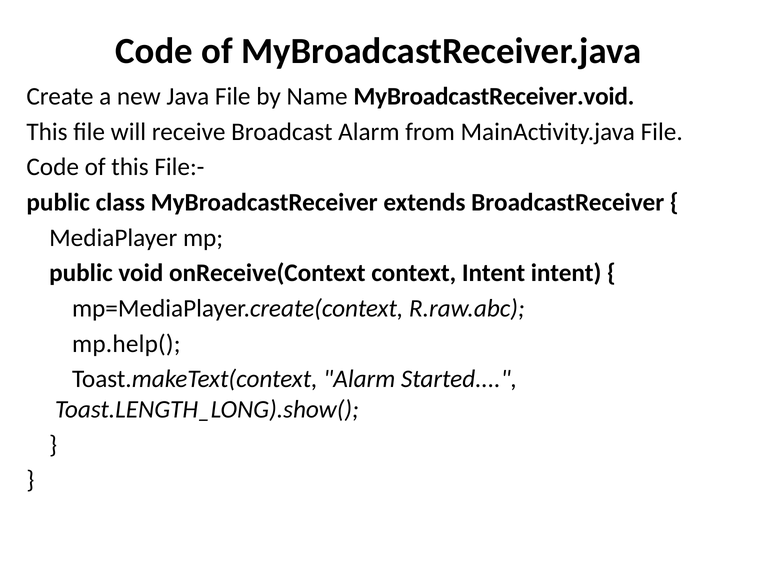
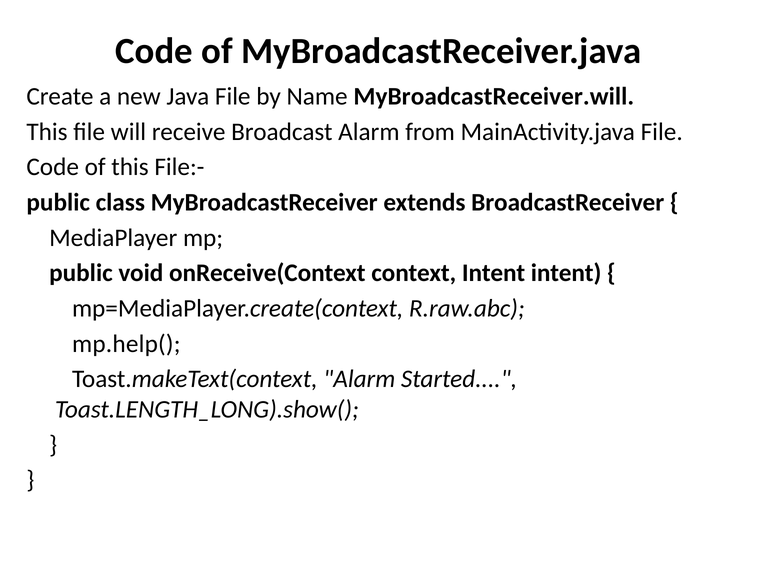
MyBroadcastReceiver.void: MyBroadcastReceiver.void -> MyBroadcastReceiver.will
